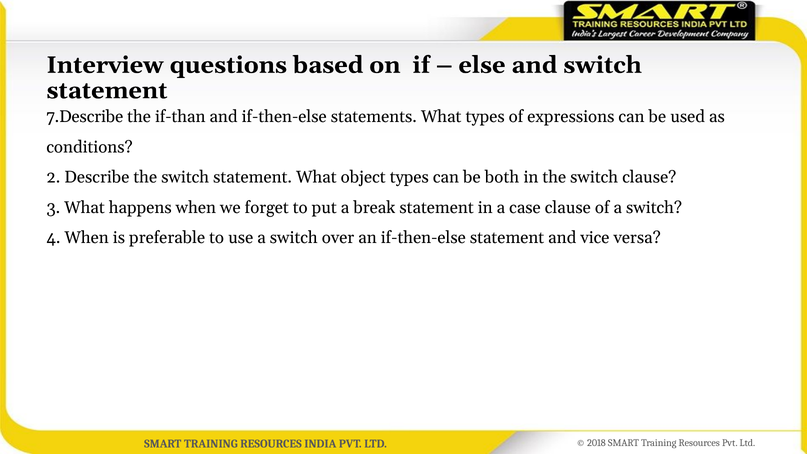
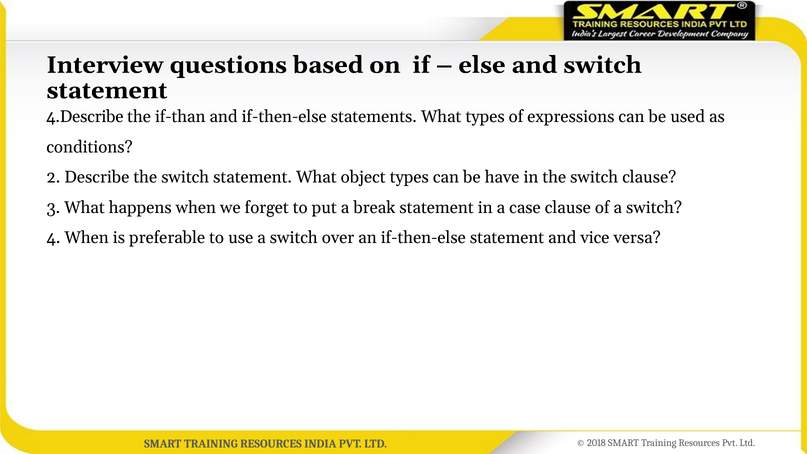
7.Describe: 7.Describe -> 4.Describe
both: both -> have
